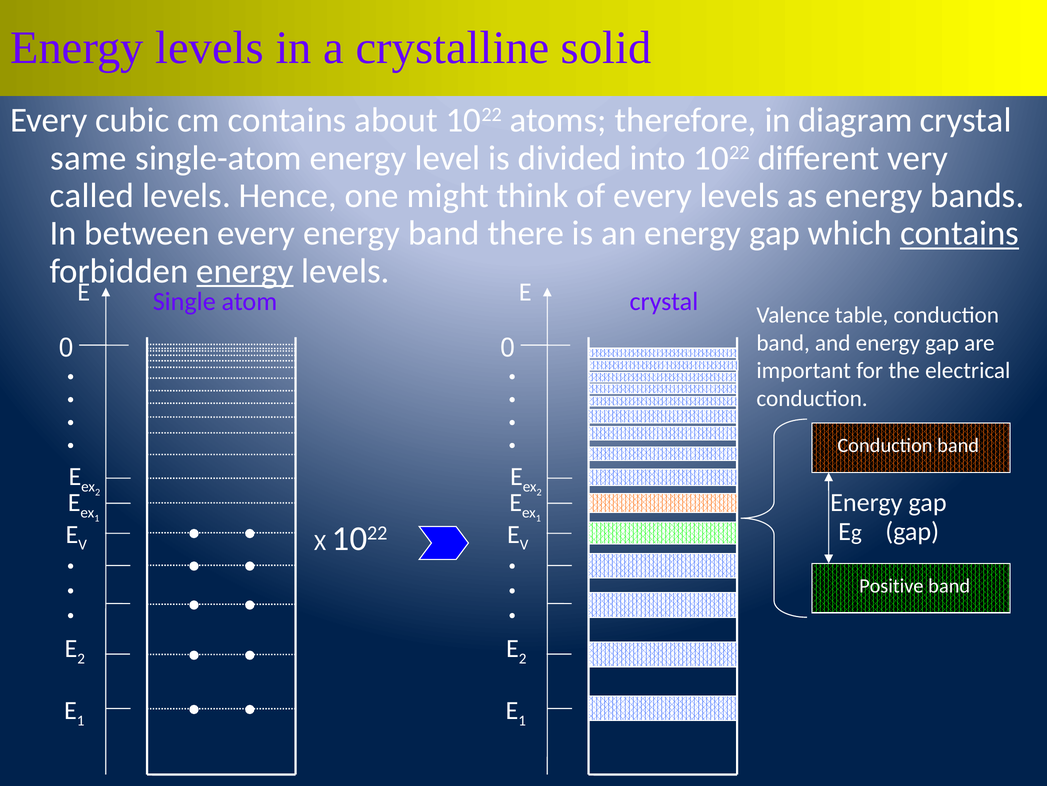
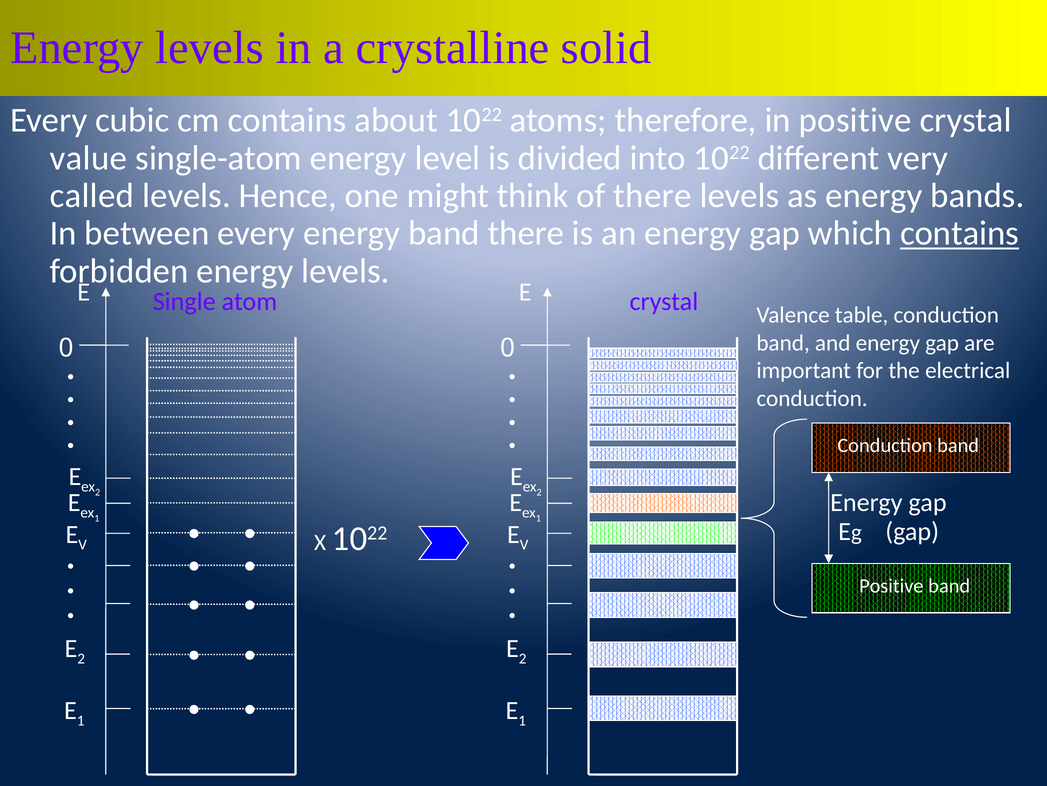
in diagram: diagram -> positive
same: same -> value
of every: every -> there
energy at (245, 271) underline: present -> none
